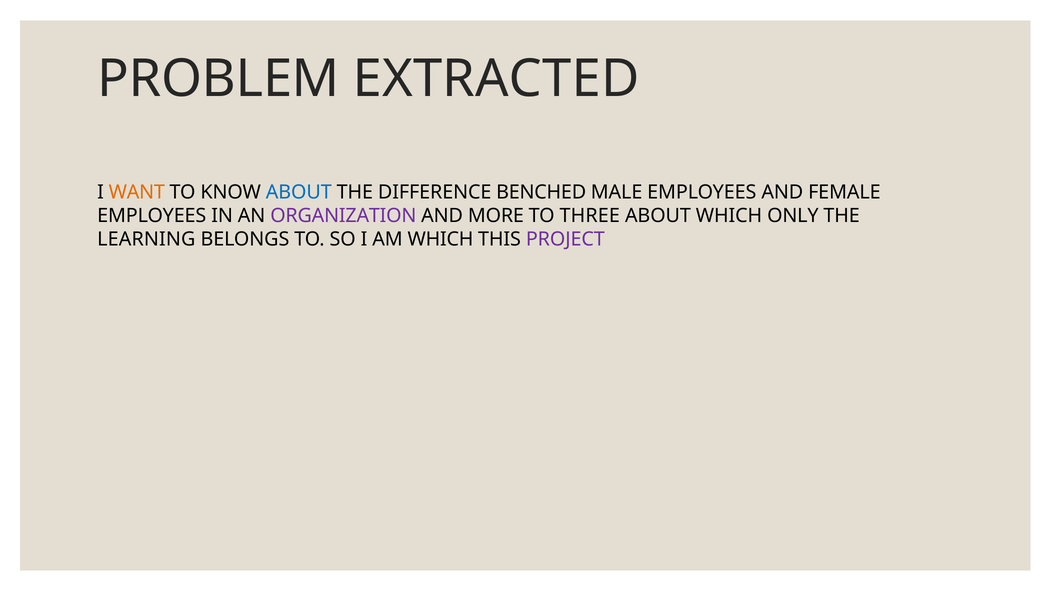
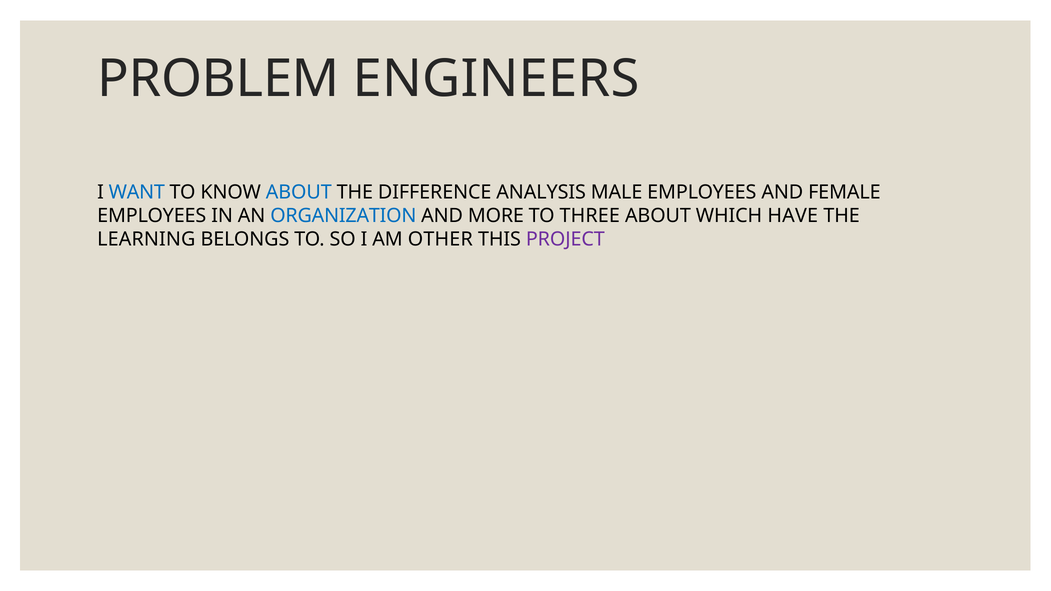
EXTRACTED: EXTRACTED -> ENGINEERS
WANT colour: orange -> blue
BENCHED: BENCHED -> ANALYSIS
ORGANIZATION colour: purple -> blue
ONLY: ONLY -> HAVE
AM WHICH: WHICH -> OTHER
